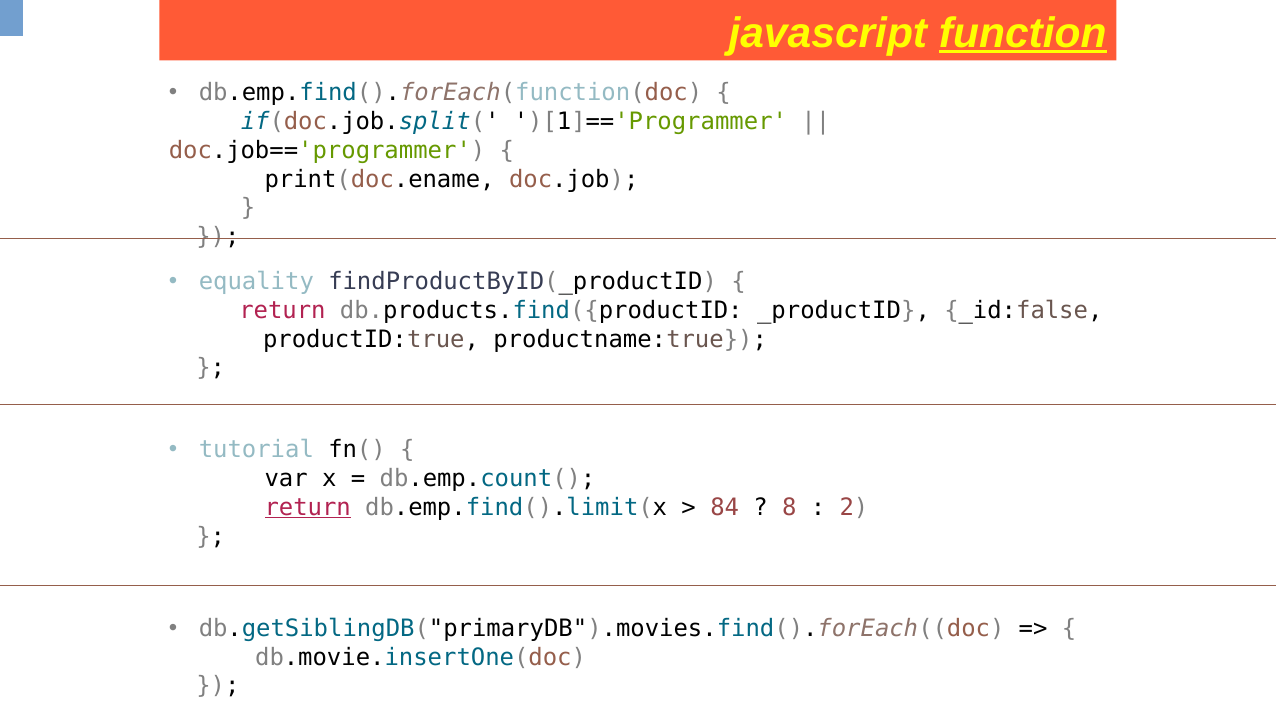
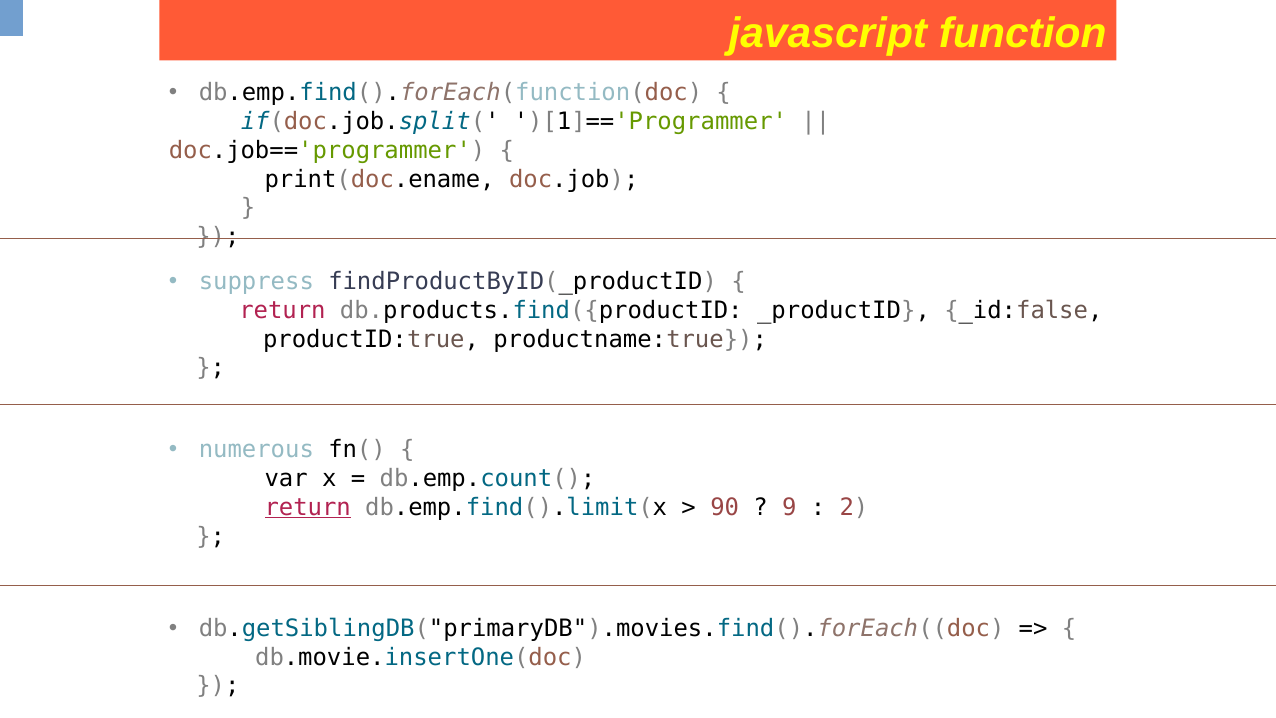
function underline: present -> none
equality: equality -> suppress
tutorial: tutorial -> numerous
84: 84 -> 90
8: 8 -> 9
